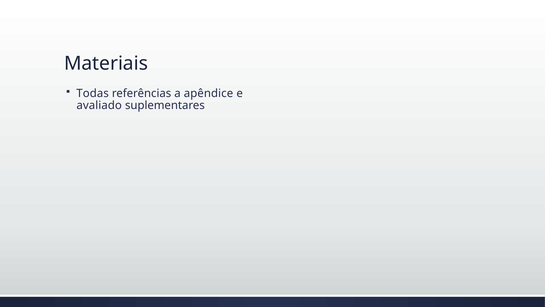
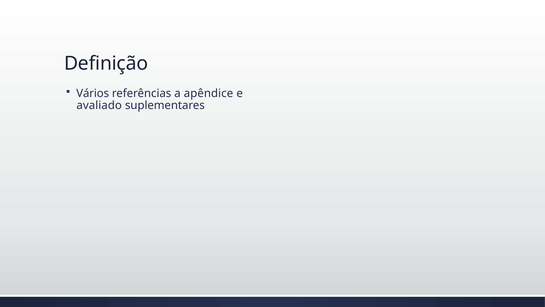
Materiais: Materiais -> Definição
Todas: Todas -> Vários
